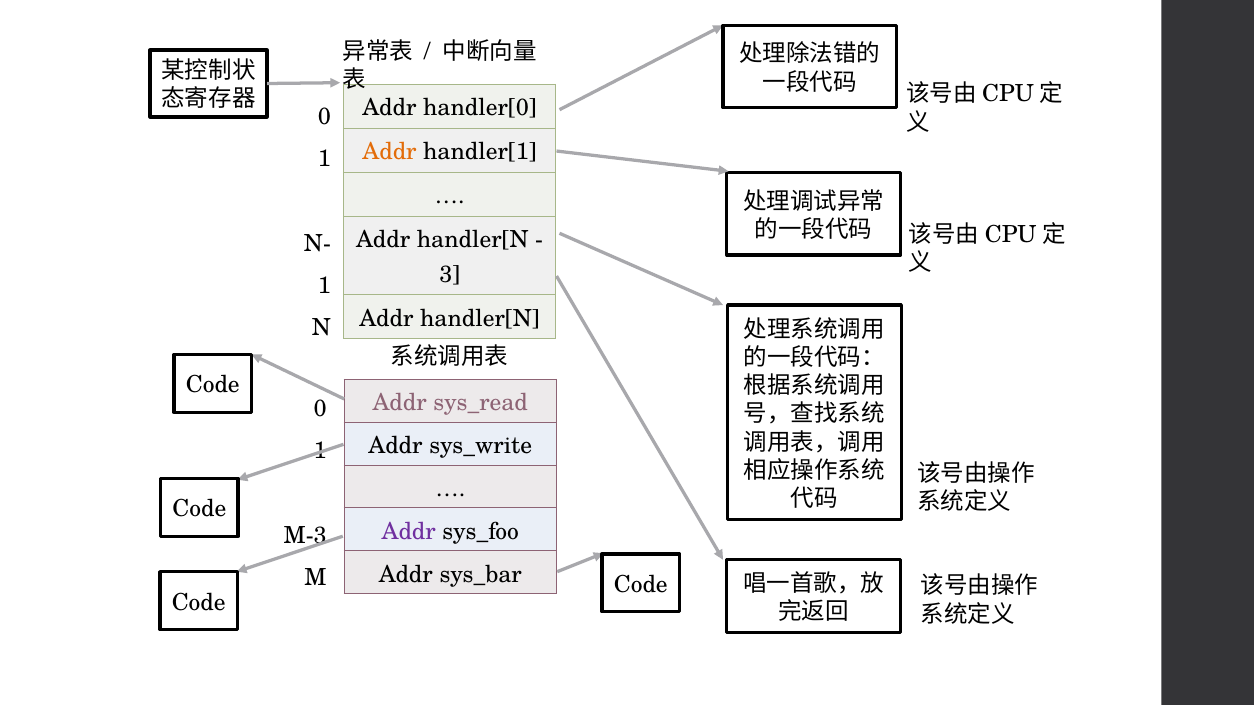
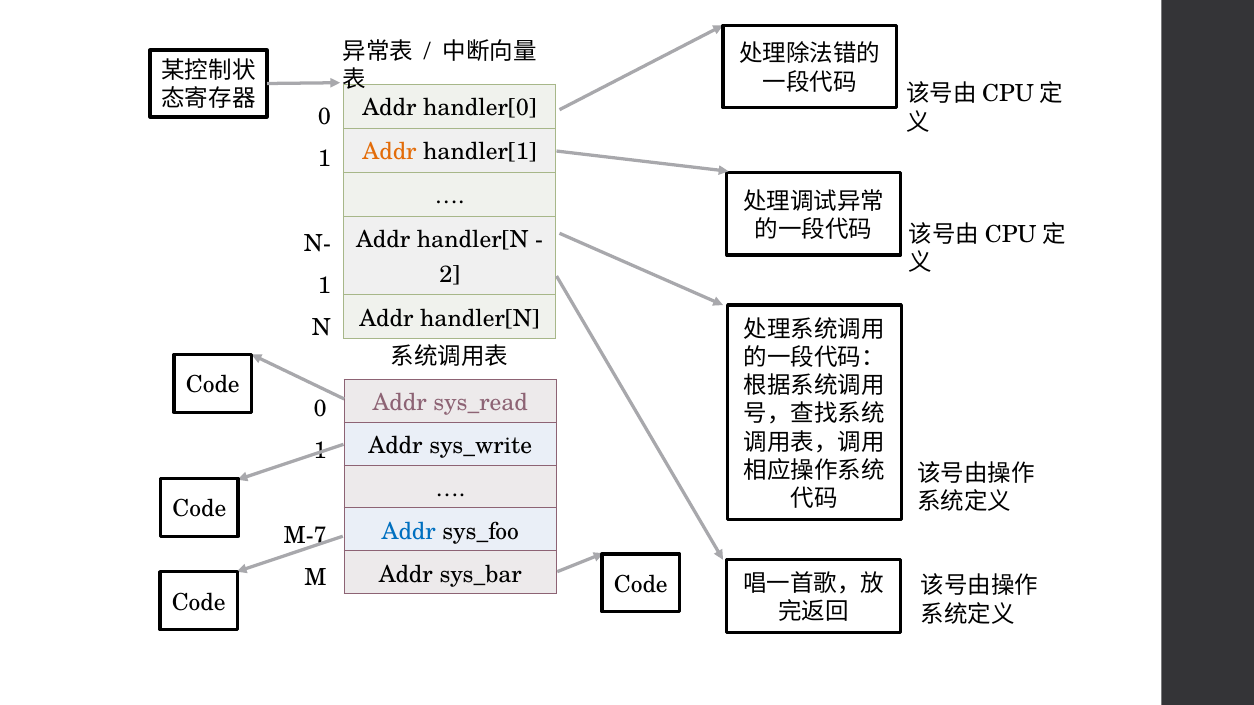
3: 3 -> 2
Addr at (409, 532) colour: purple -> blue
M-3: M-3 -> M-7
